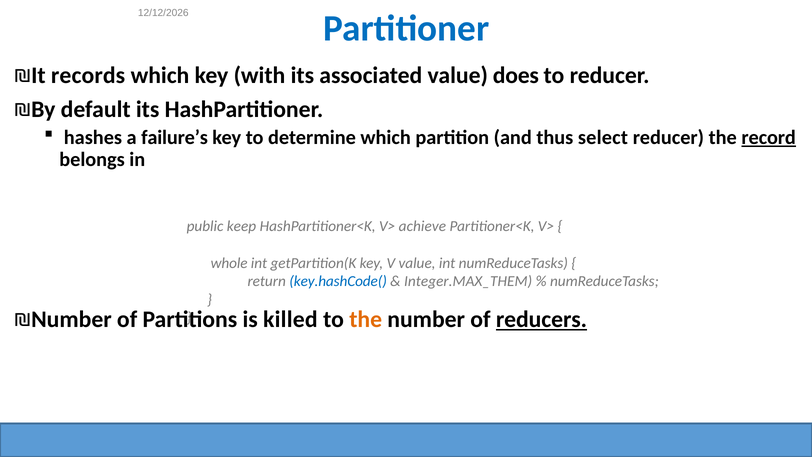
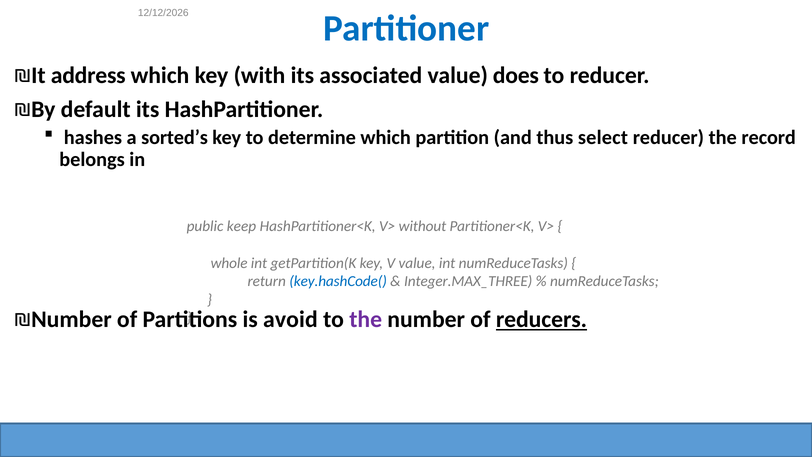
records: records -> address
failure’s: failure’s -> sorted’s
record underline: present -> none
achieve: achieve -> without
Integer.MAX_THEM: Integer.MAX_THEM -> Integer.MAX_THREE
killed: killed -> avoid
the at (366, 319) colour: orange -> purple
